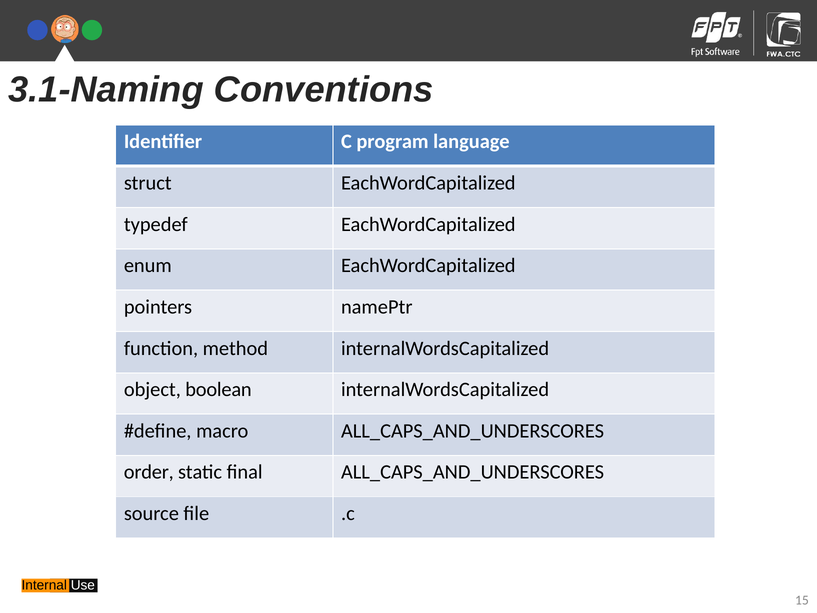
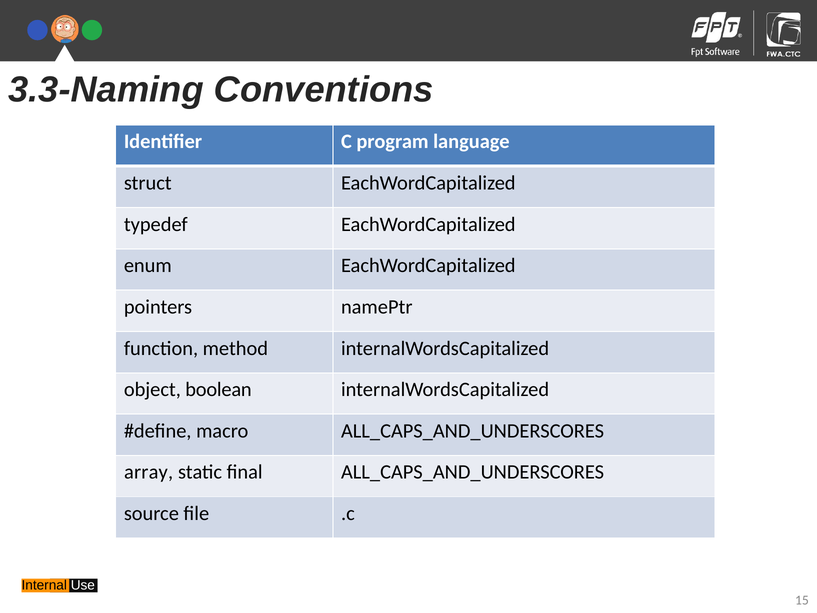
3.1-Naming: 3.1-Naming -> 3.3-Naming
order: order -> array
